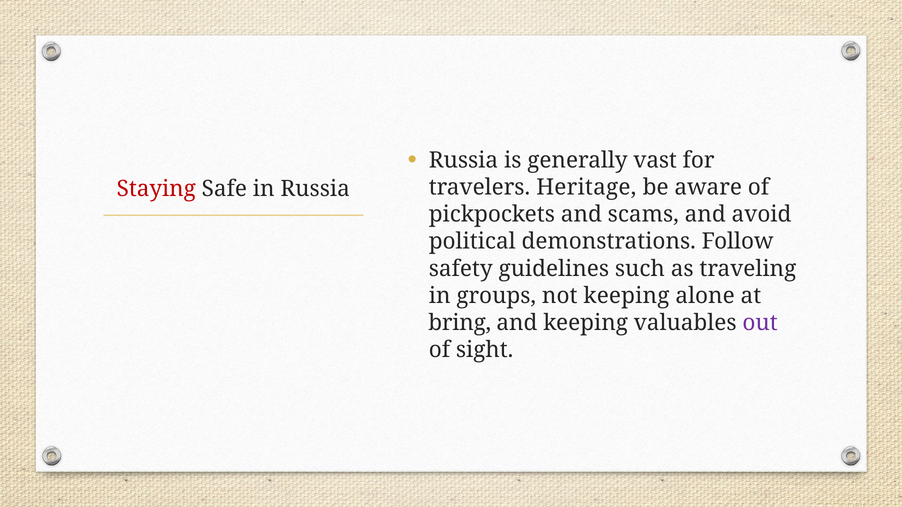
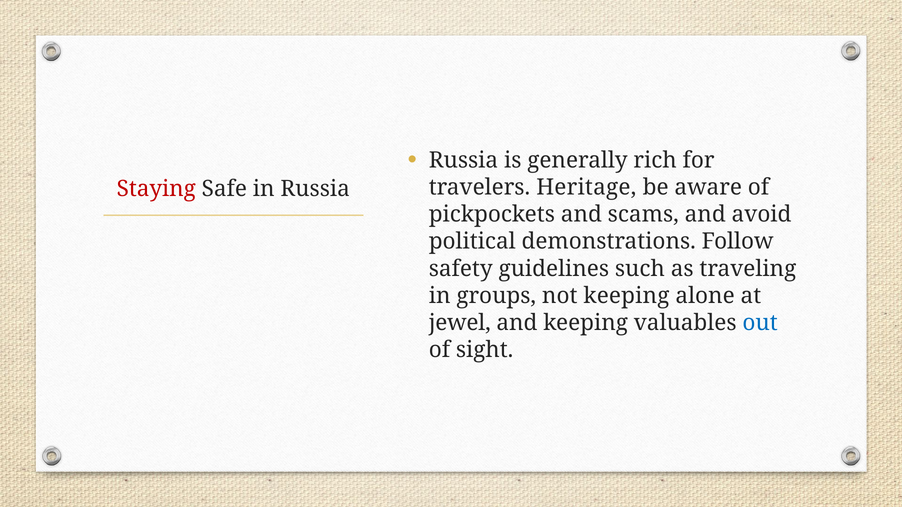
vast: vast -> rich
bring: bring -> jewel
out colour: purple -> blue
